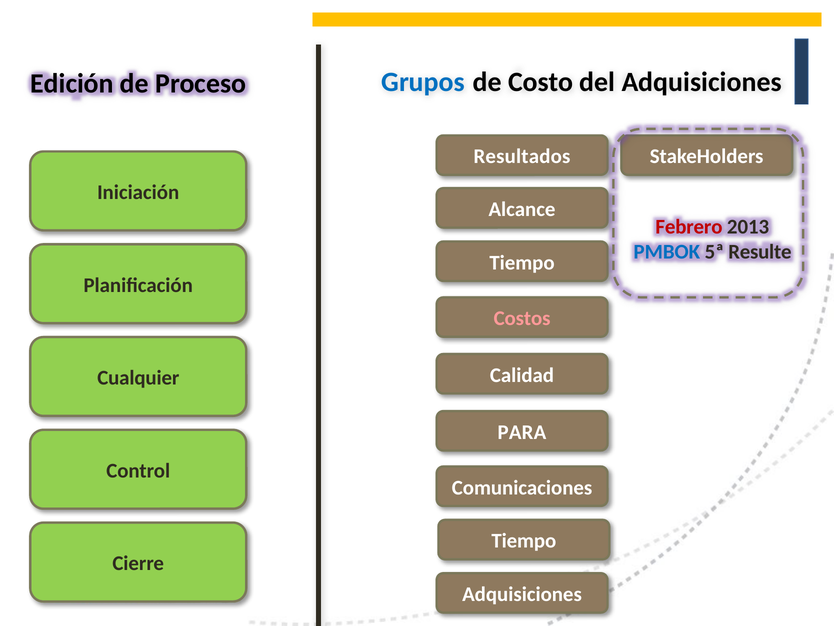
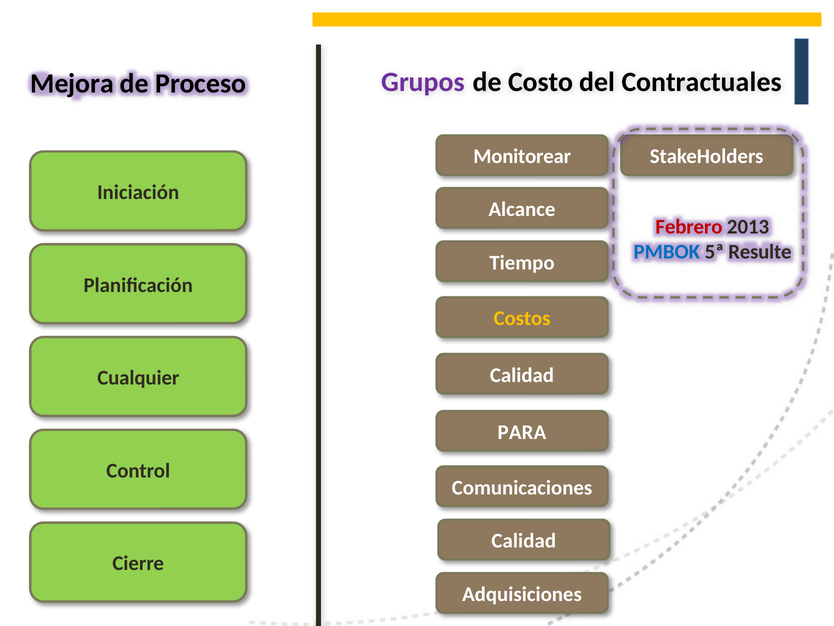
Grupos colour: blue -> purple
del Adquisiciones: Adquisiciones -> Contractuales
Edición: Edición -> Mejora
Resultados: Resultados -> Monitorear
Costos colour: pink -> yellow
Tiempo at (524, 541): Tiempo -> Calidad
